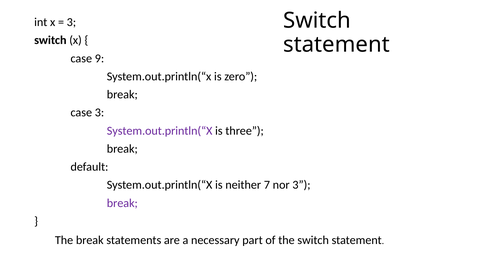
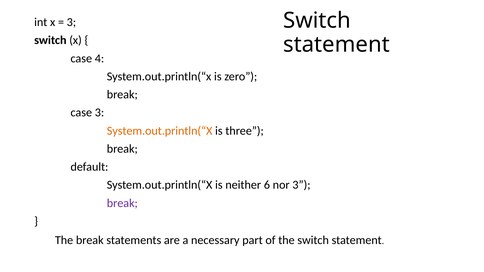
9: 9 -> 4
System.out.println(“X at (160, 131) colour: purple -> orange
7: 7 -> 6
